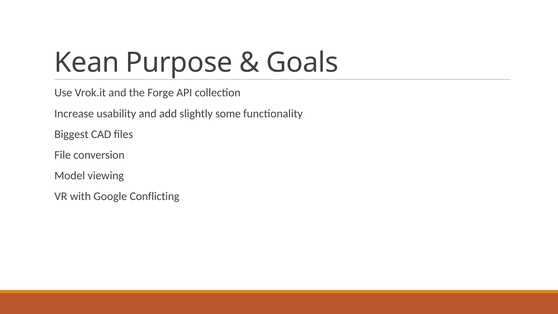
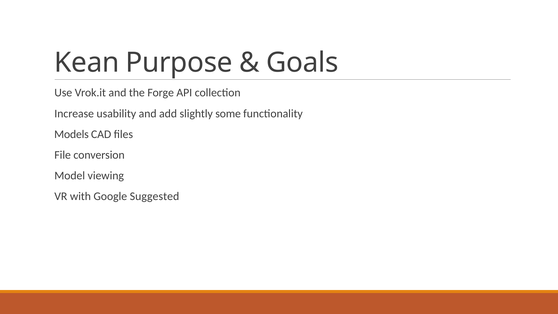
Biggest: Biggest -> Models
Conflicting: Conflicting -> Suggested
